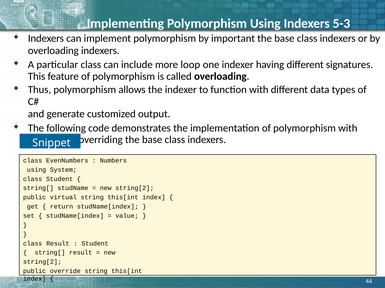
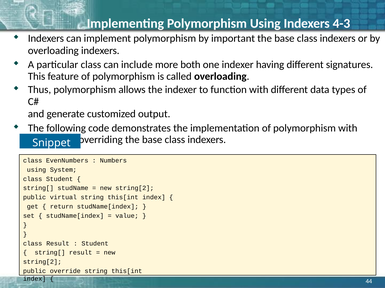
5-3: 5-3 -> 4-3
loop: loop -> both
